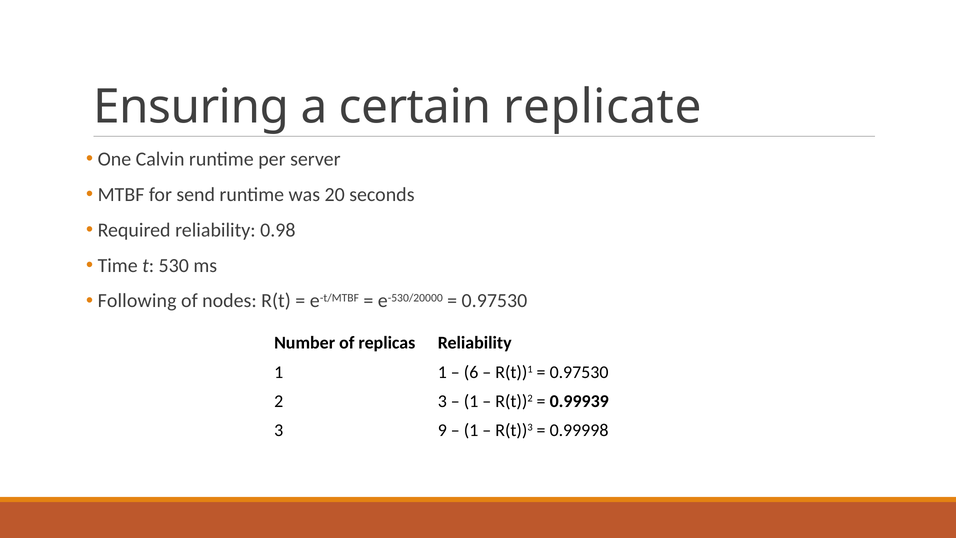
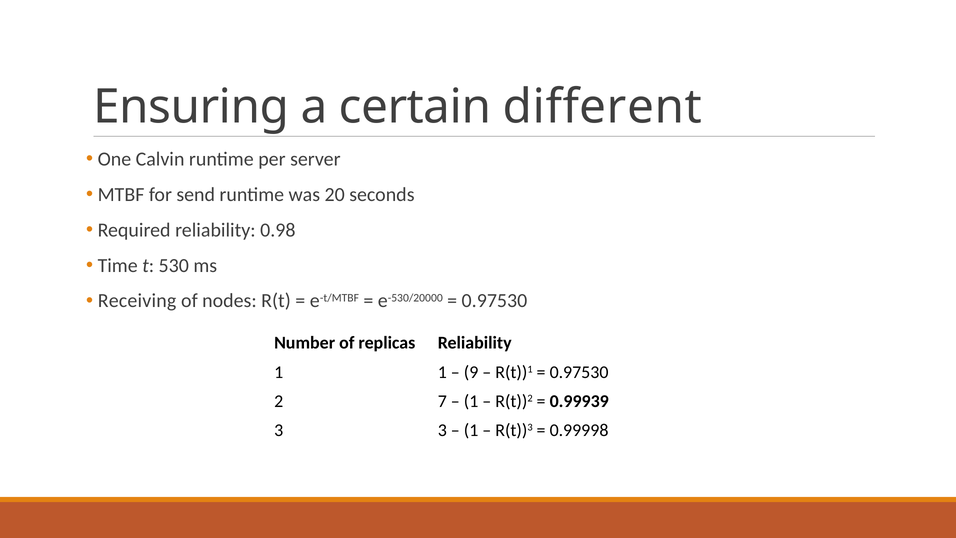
replicate: replicate -> different
Following: Following -> Receiving
6: 6 -> 9
2 3: 3 -> 7
3 9: 9 -> 3
